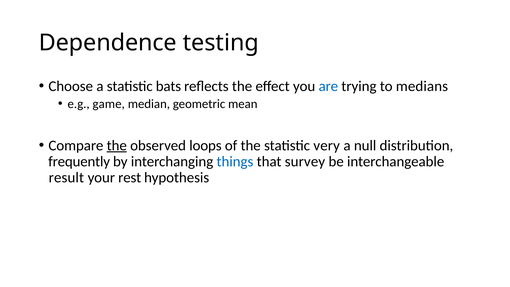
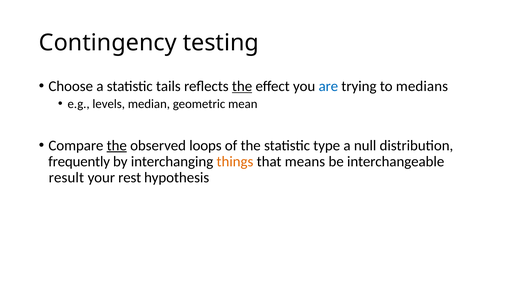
Dependence: Dependence -> Contingency
bats: bats -> tails
the at (242, 86) underline: none -> present
game: game -> levels
very: very -> type
things colour: blue -> orange
survey: survey -> means
